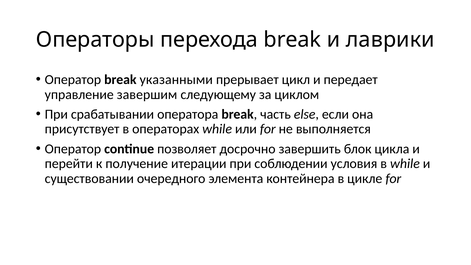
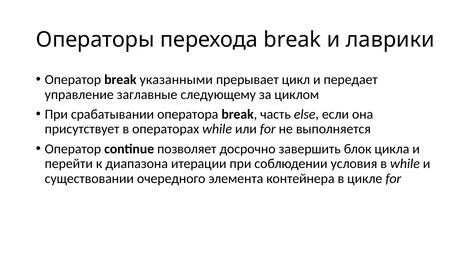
завершим: завершим -> заглавные
получение: получение -> диапазона
